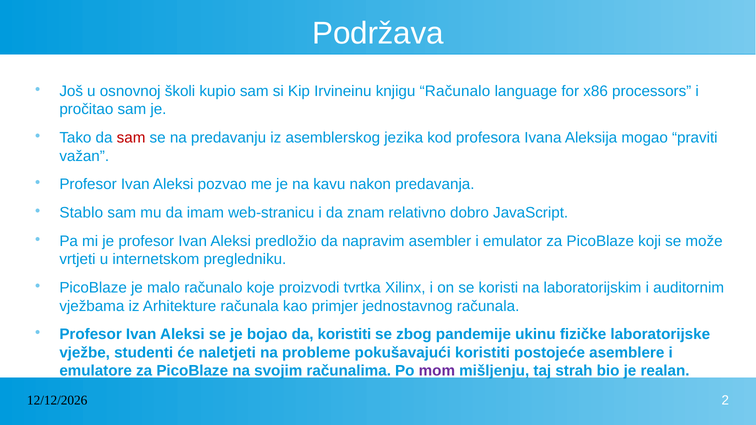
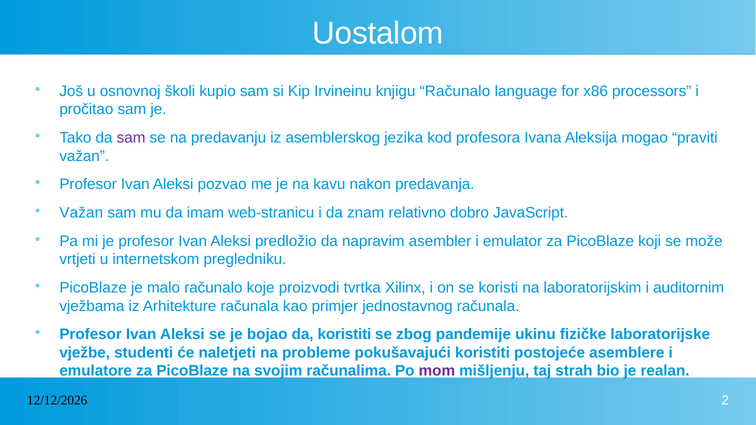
Podržava: Podržava -> Uostalom
sam at (131, 138) colour: red -> purple
Stablo at (81, 213): Stablo -> Važan
